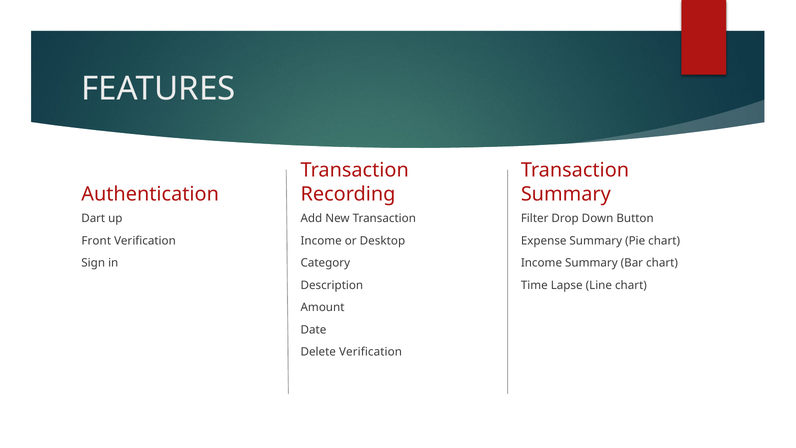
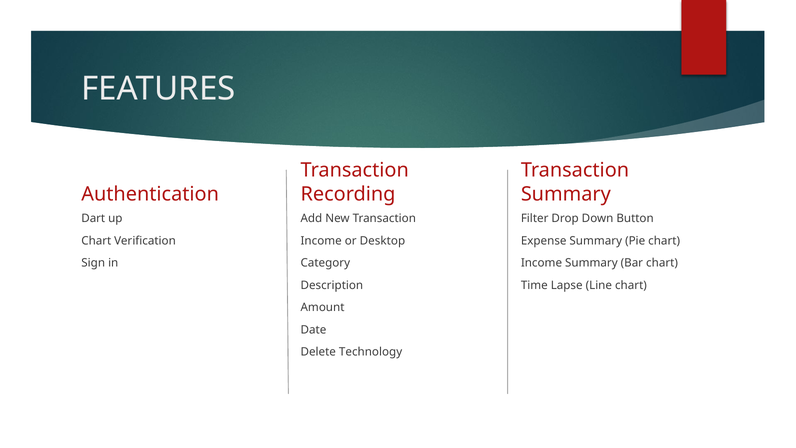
Front at (96, 241): Front -> Chart
Delete Verification: Verification -> Technology
